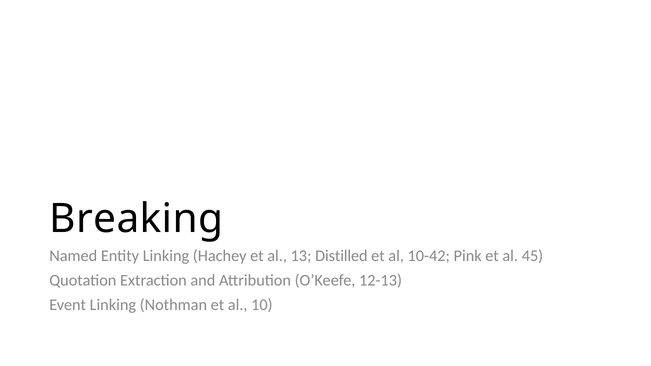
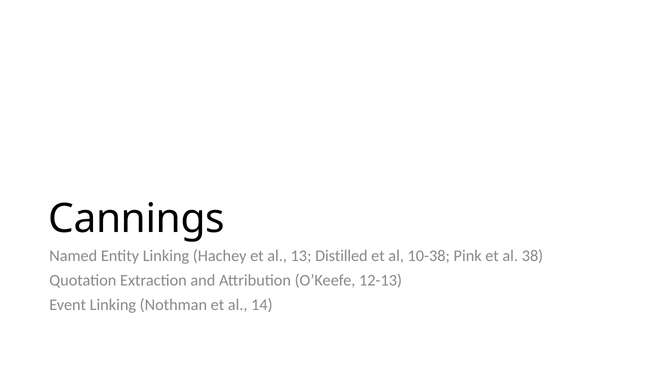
Breaking: Breaking -> Cannings
10-42: 10-42 -> 10-38
45: 45 -> 38
10: 10 -> 14
